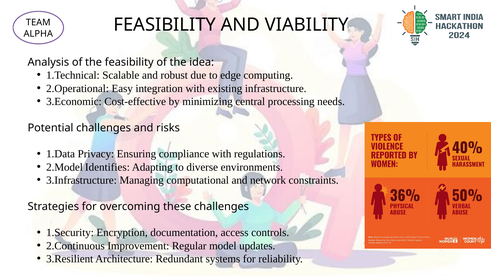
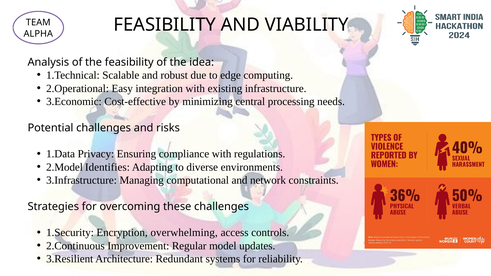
documentation: documentation -> overwhelming
